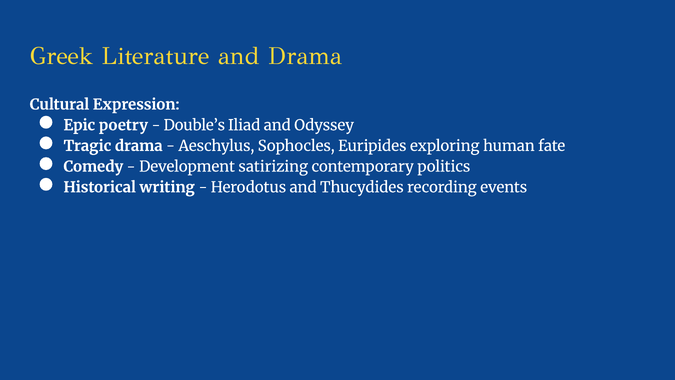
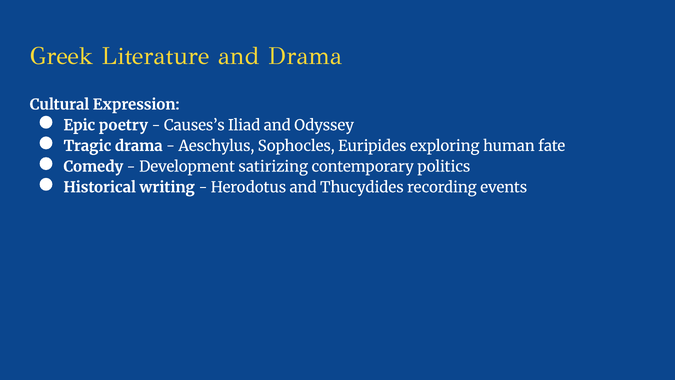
Double’s: Double’s -> Causes’s
